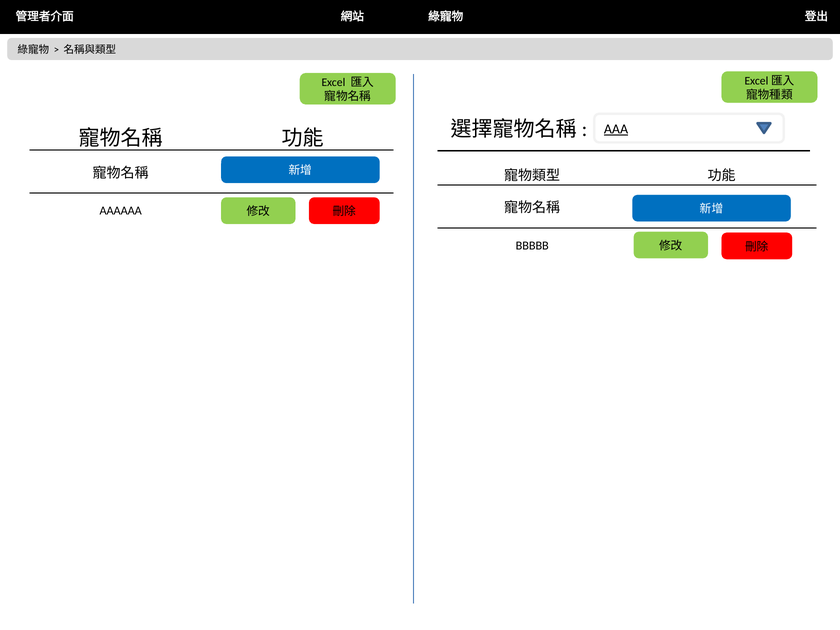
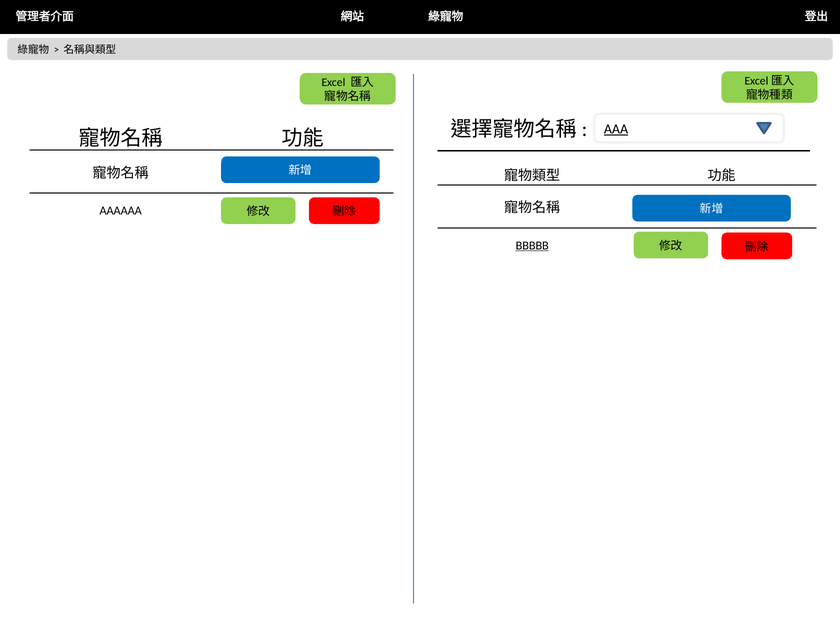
BBBBB underline: none -> present
